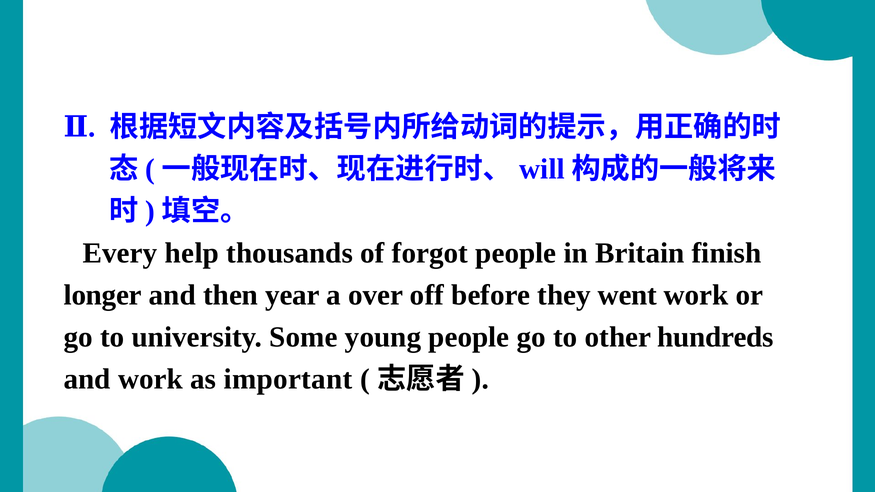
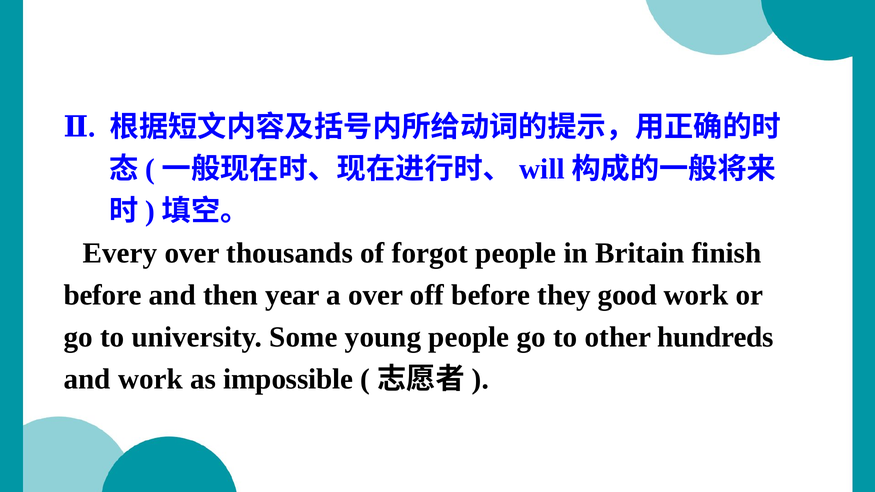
Every help: help -> over
longer at (103, 295): longer -> before
went: went -> good
important: important -> impossible
